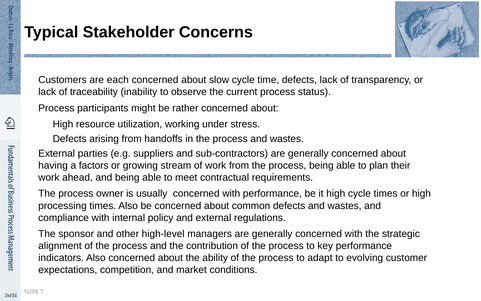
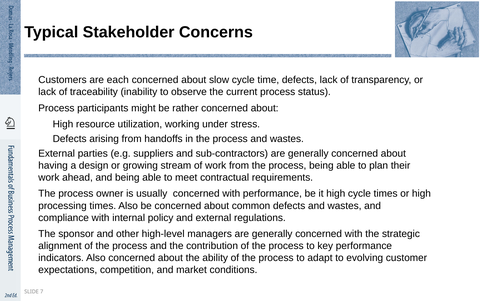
factors: factors -> design
